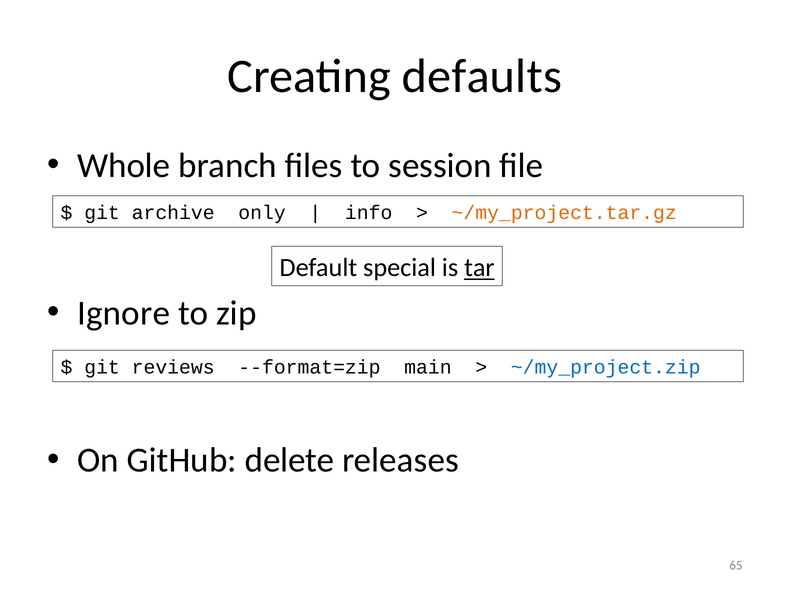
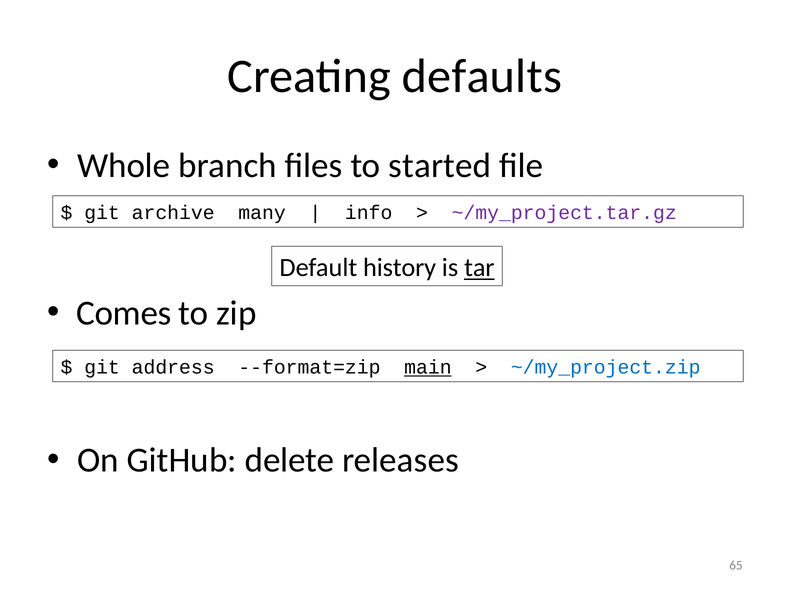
session: session -> started
only: only -> many
~/my_project.tar.gz colour: orange -> purple
special: special -> history
Ignore: Ignore -> Comes
reviews: reviews -> address
main underline: none -> present
